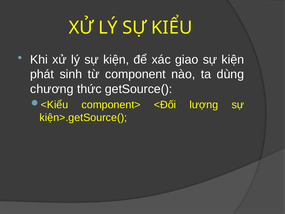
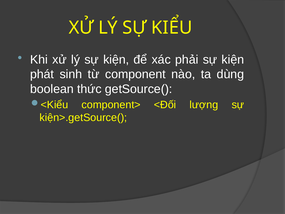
giao: giao -> phải
chương: chương -> boolean
